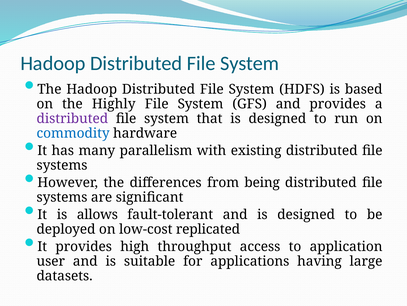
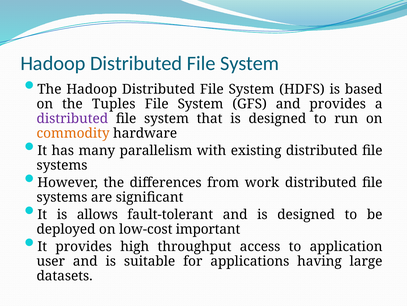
Highly: Highly -> Tuples
commodity colour: blue -> orange
being: being -> work
replicated: replicated -> important
